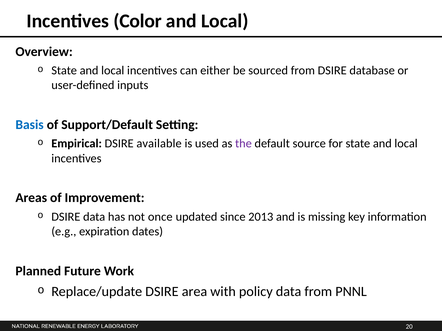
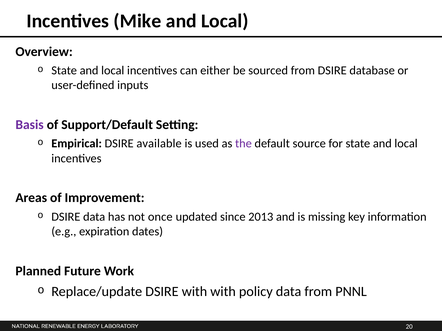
Color: Color -> Mike
Basis colour: blue -> purple
DSIRE area: area -> with
